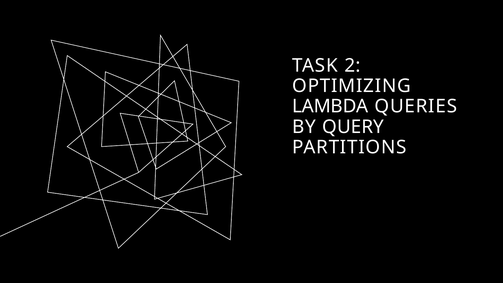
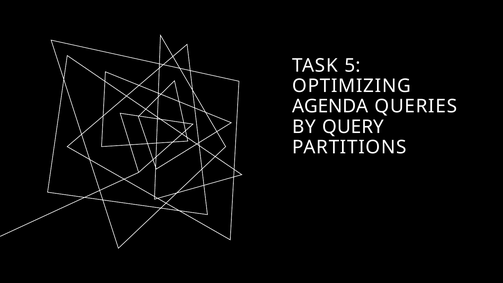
2: 2 -> 5
LAMBDA: LAMBDA -> AGENDA
